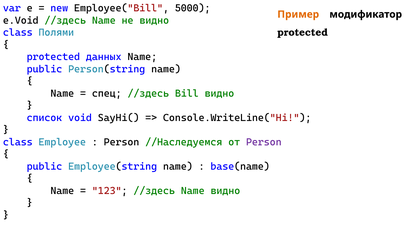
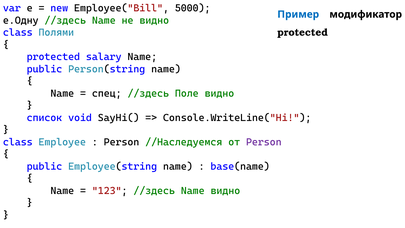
Пример colour: orange -> blue
e.Void: e.Void -> e.Одну
данных: данных -> salary
Bill: Bill -> Поле
